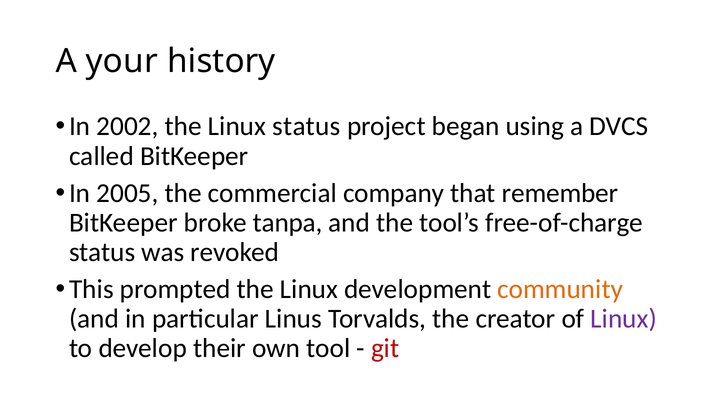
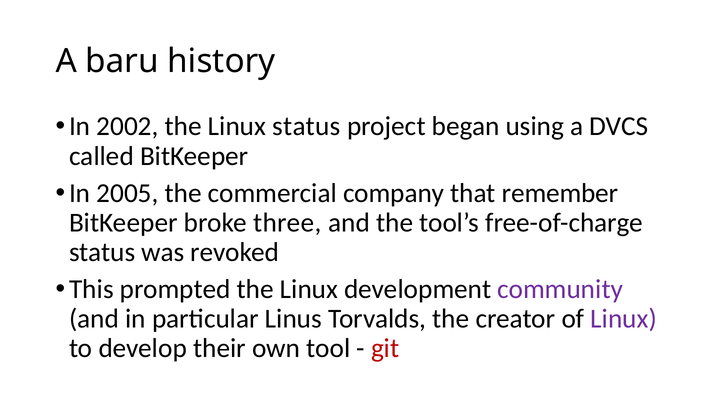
your: your -> baru
tanpa: tanpa -> three
community colour: orange -> purple
